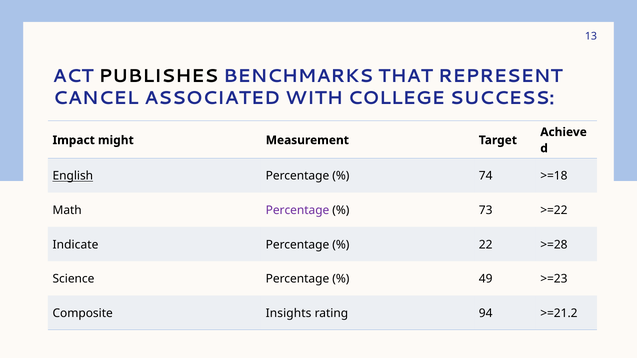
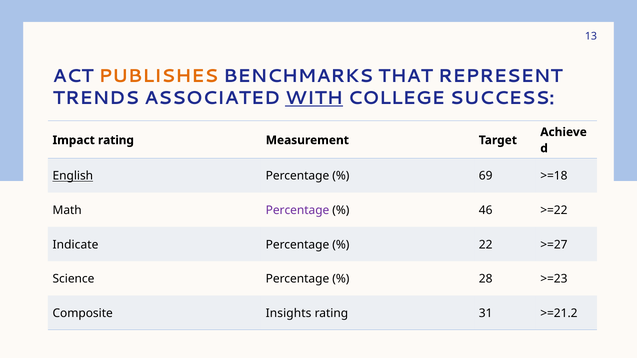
PUBLISHES colour: black -> orange
CANCEL: CANCEL -> TRENDS
WITH underline: none -> present
Impact might: might -> rating
74: 74 -> 69
73: 73 -> 46
>=28: >=28 -> >=27
49: 49 -> 28
94: 94 -> 31
